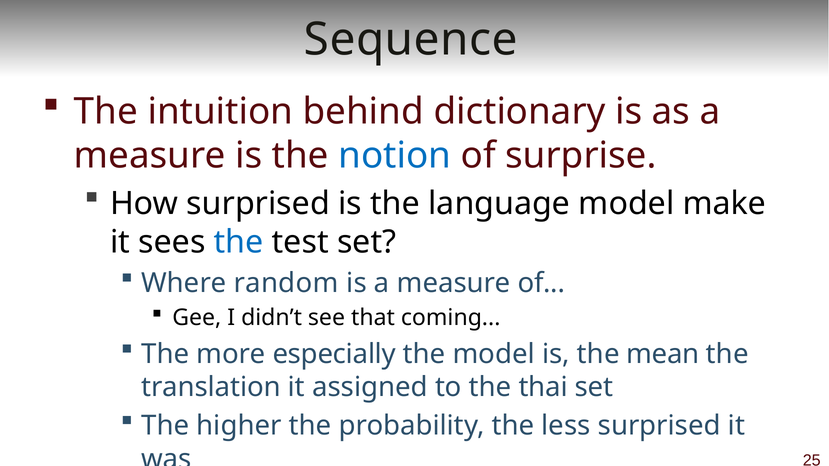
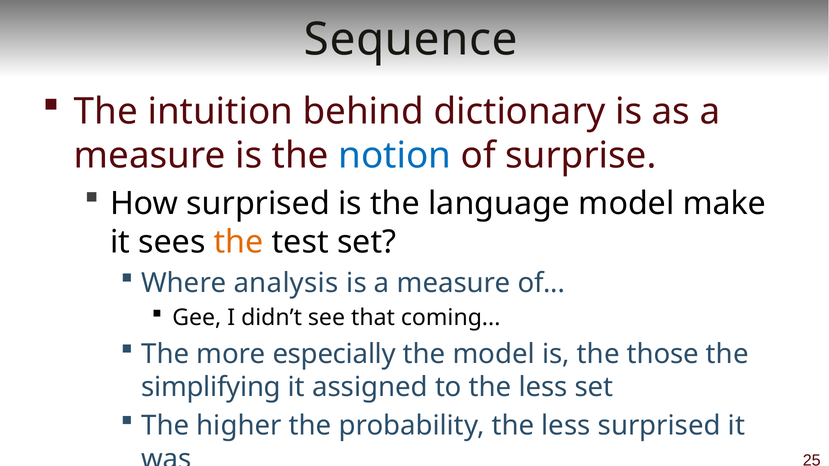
the at (239, 242) colour: blue -> orange
random: random -> analysis
mean: mean -> those
translation: translation -> simplifying
to the thai: thai -> less
